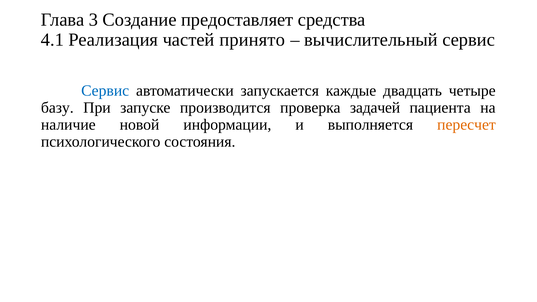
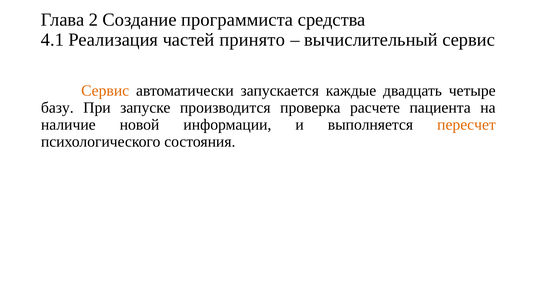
3: 3 -> 2
предоставляет: предоставляет -> программиста
Сервис at (105, 91) colour: blue -> orange
задачей: задачей -> расчете
